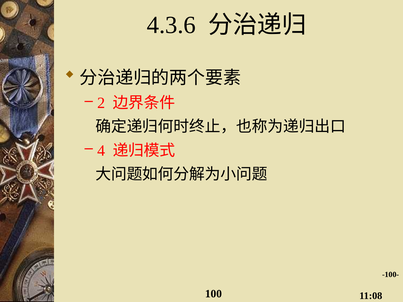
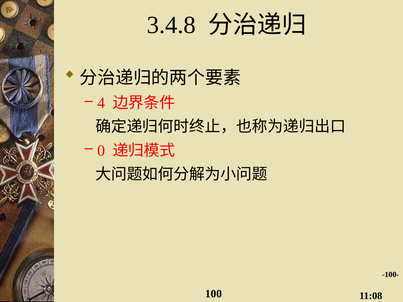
4.3.6: 4.3.6 -> 3.4.8
2: 2 -> 4
4: 4 -> 0
